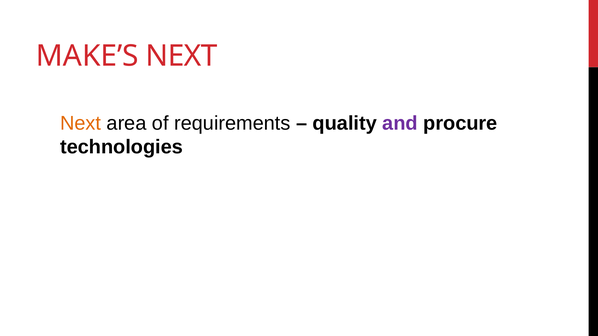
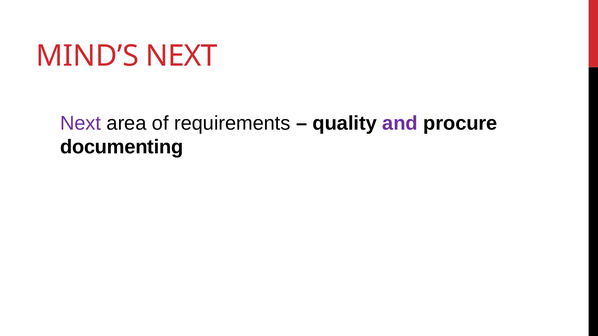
MAKE’S: MAKE’S -> MIND’S
Next at (81, 123) colour: orange -> purple
technologies: technologies -> documenting
